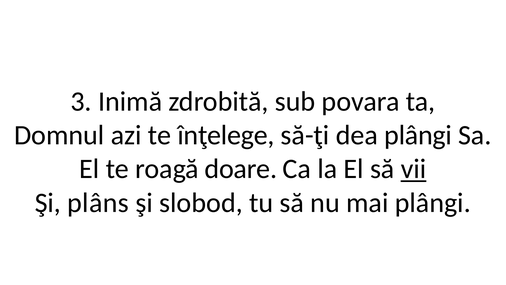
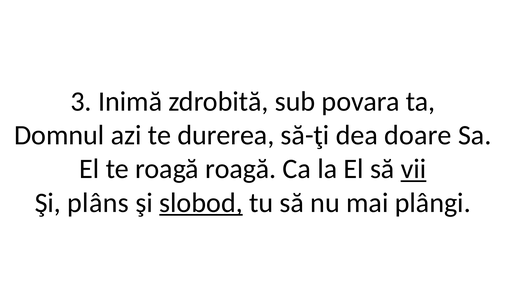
înţelege: înţelege -> durerea
dea plângi: plângi -> doare
roagă doare: doare -> roagă
slobod underline: none -> present
